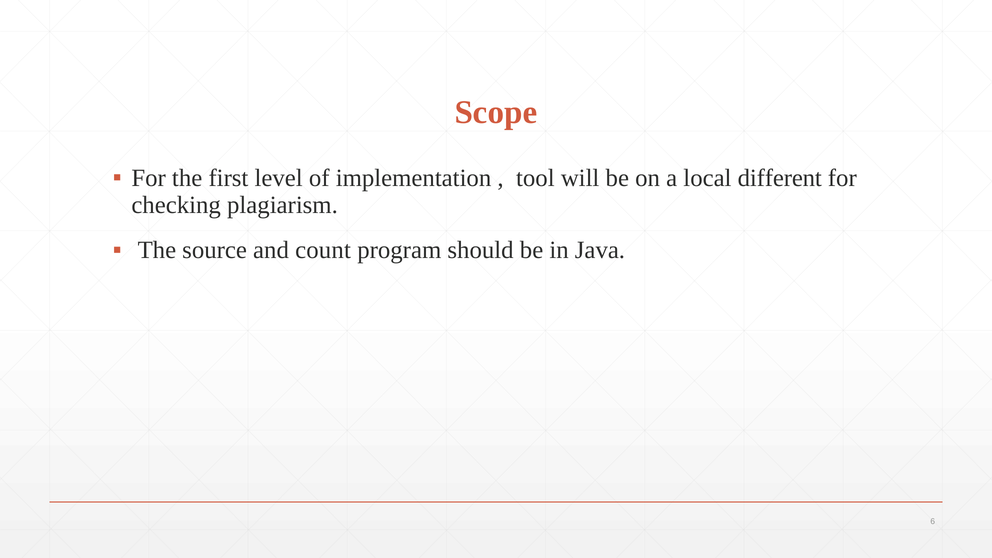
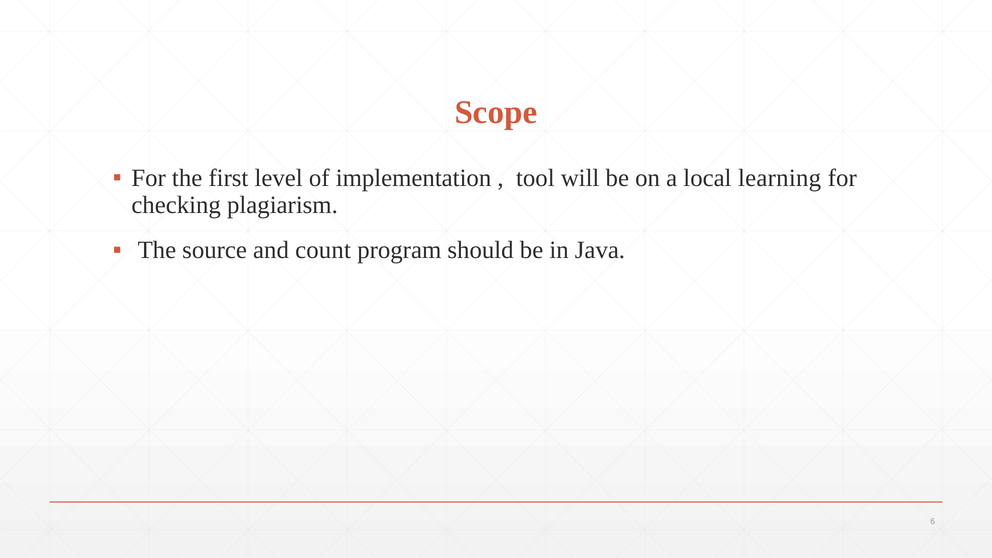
different: different -> learning
